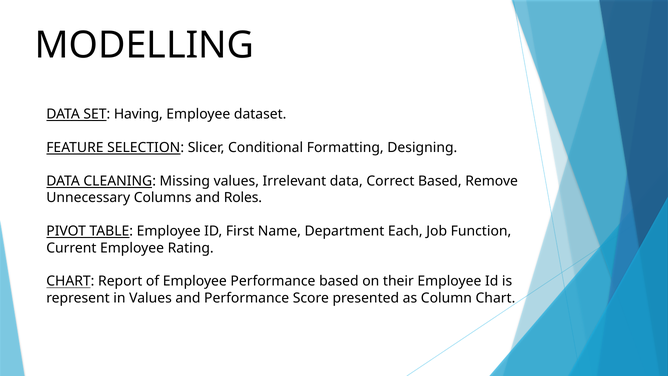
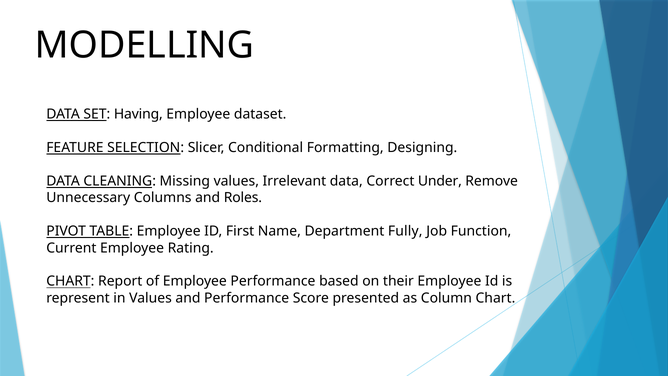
Correct Based: Based -> Under
Each: Each -> Fully
